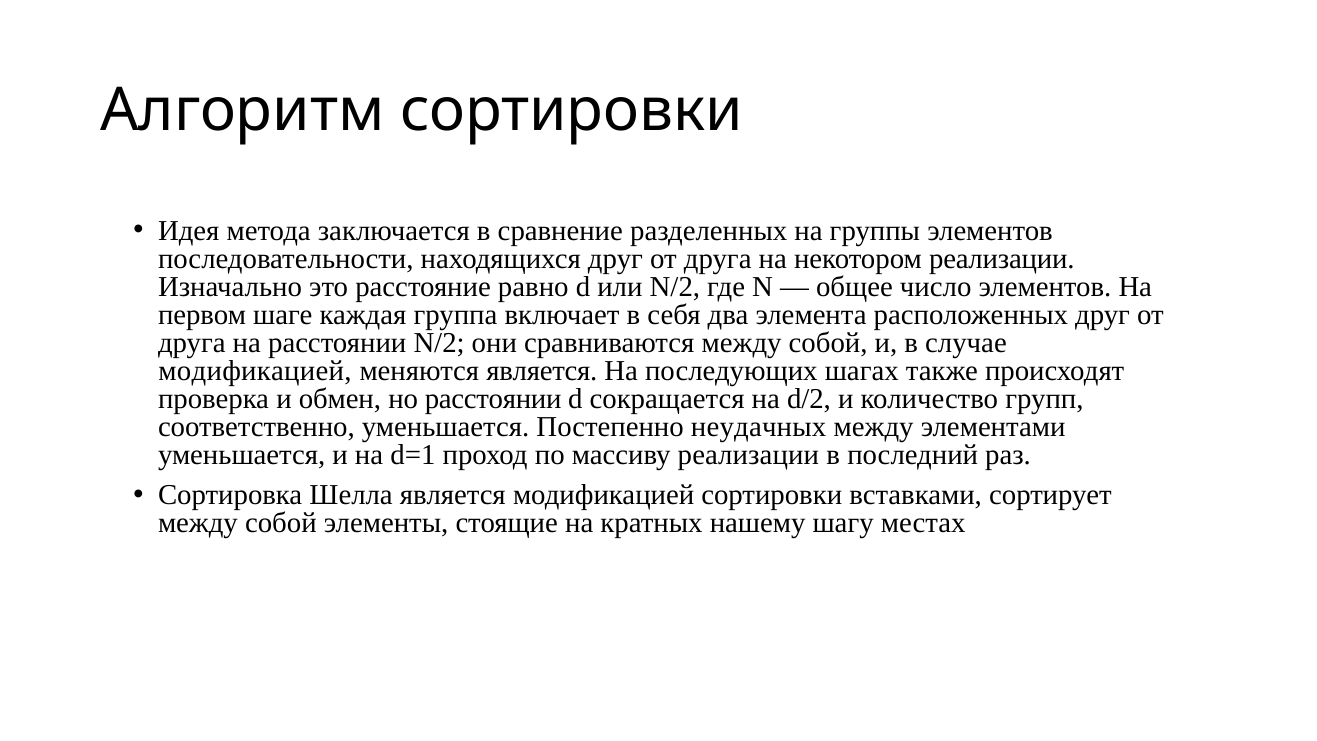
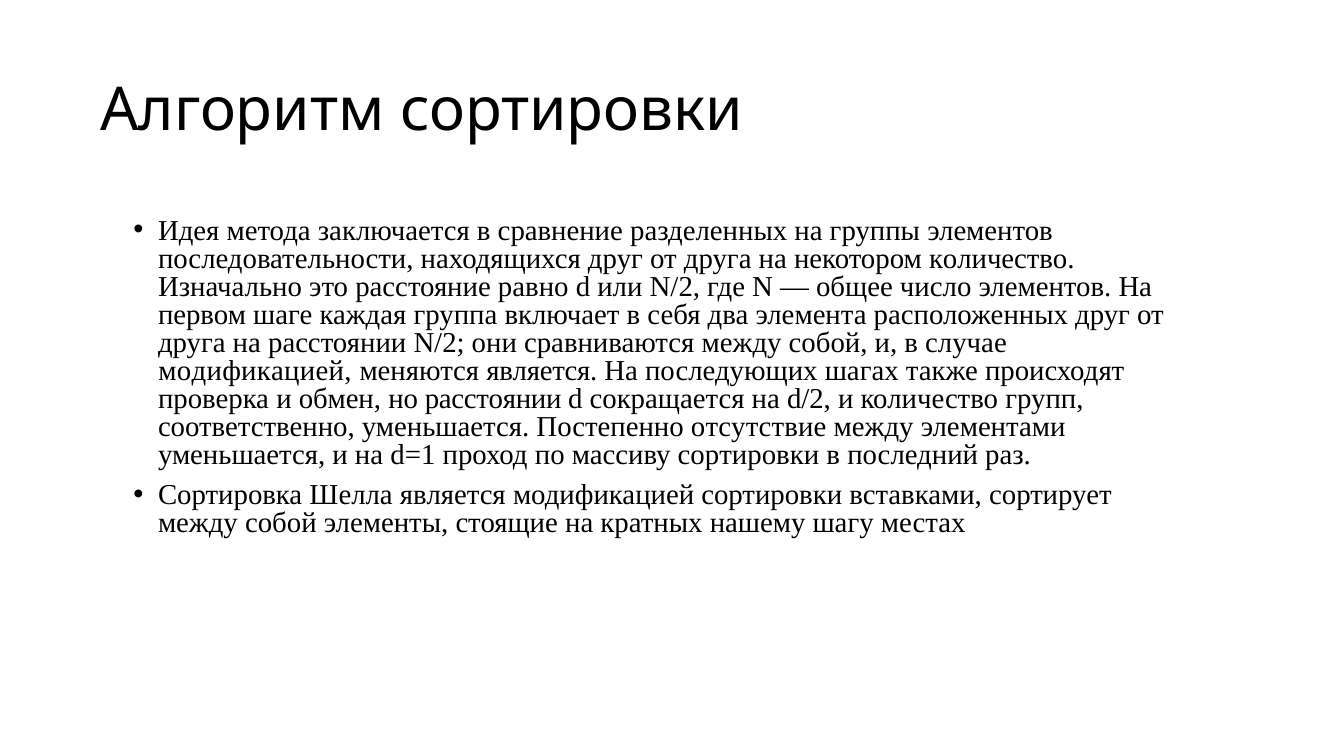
некотором реализации: реализации -> количество
неудачных: неудачных -> отсутствие
массиву реализации: реализации -> сортировки
